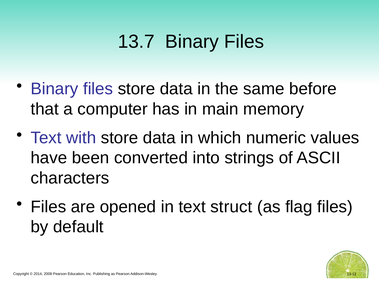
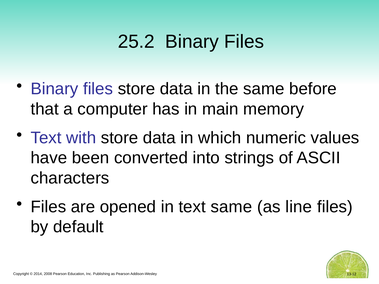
13.7: 13.7 -> 25.2
text struct: struct -> same
flag: flag -> line
